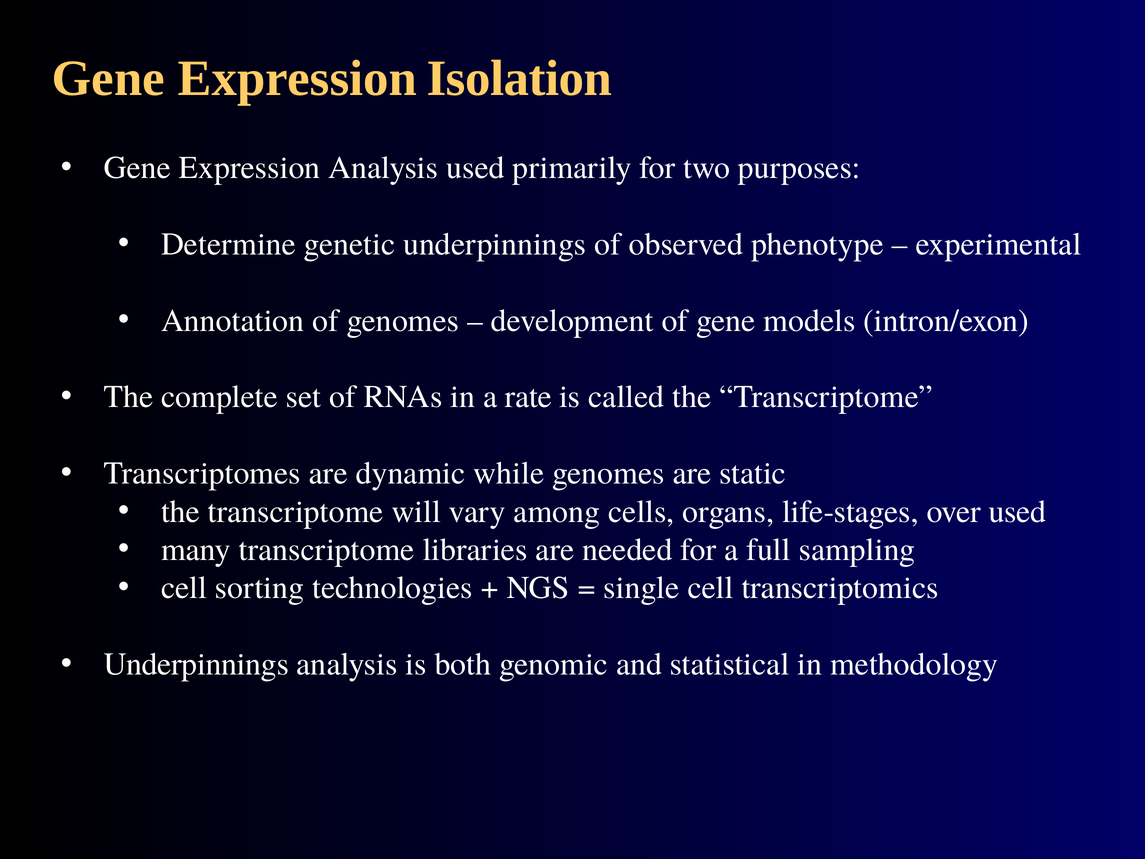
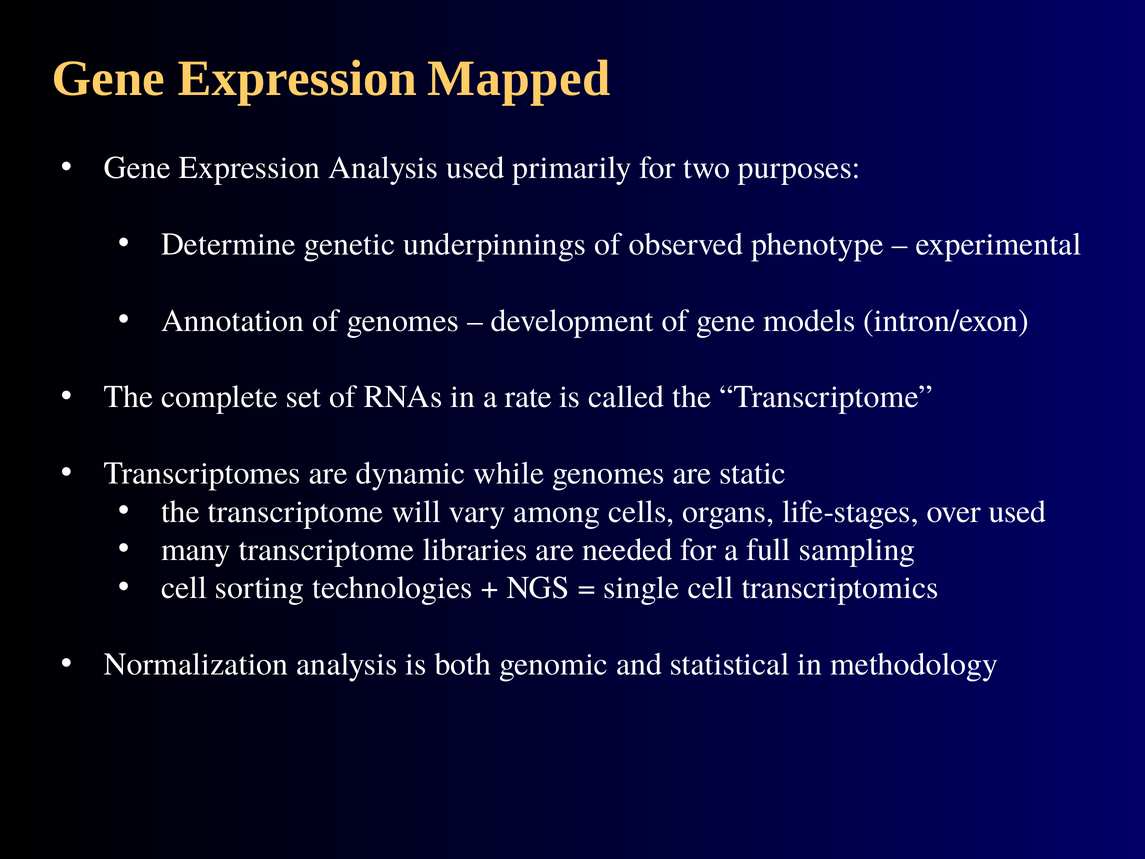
Isolation: Isolation -> Mapped
Underpinnings at (196, 664): Underpinnings -> Normalization
